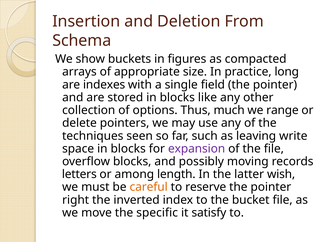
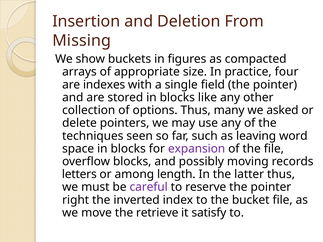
Schema: Schema -> Missing
long: long -> four
much: much -> many
range: range -> asked
write: write -> word
latter wish: wish -> thus
careful colour: orange -> purple
specific: specific -> retrieve
